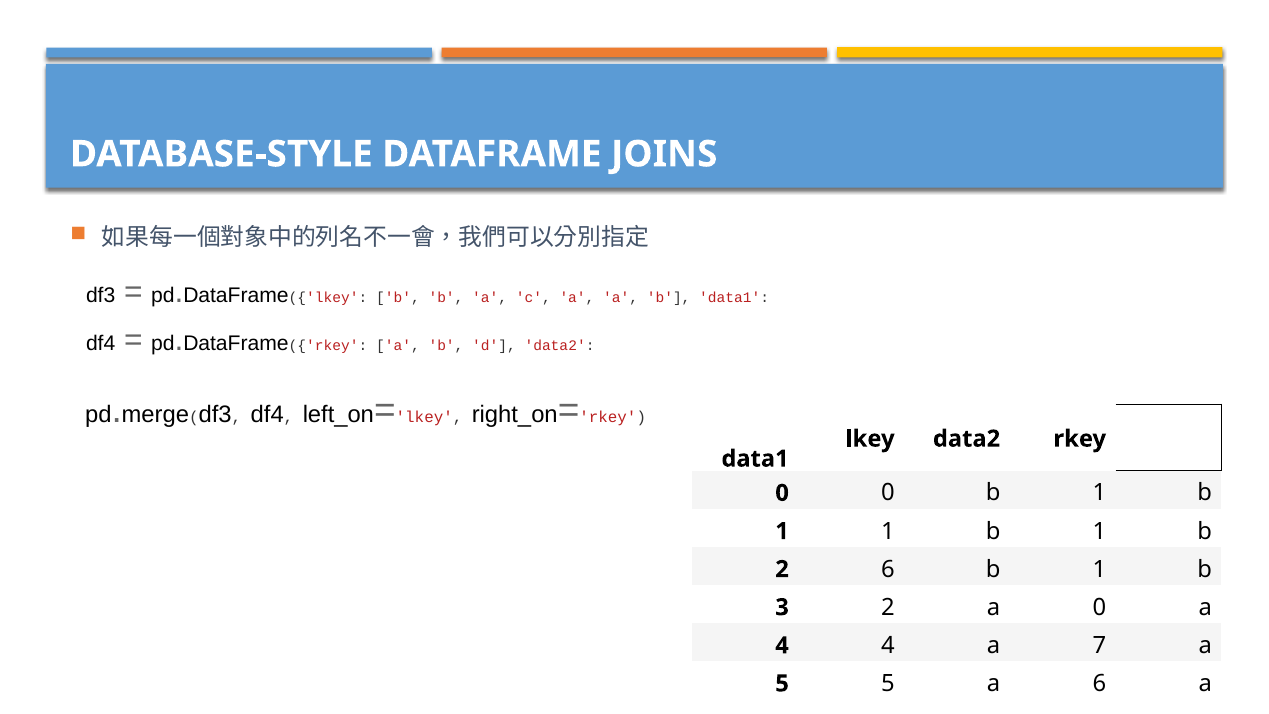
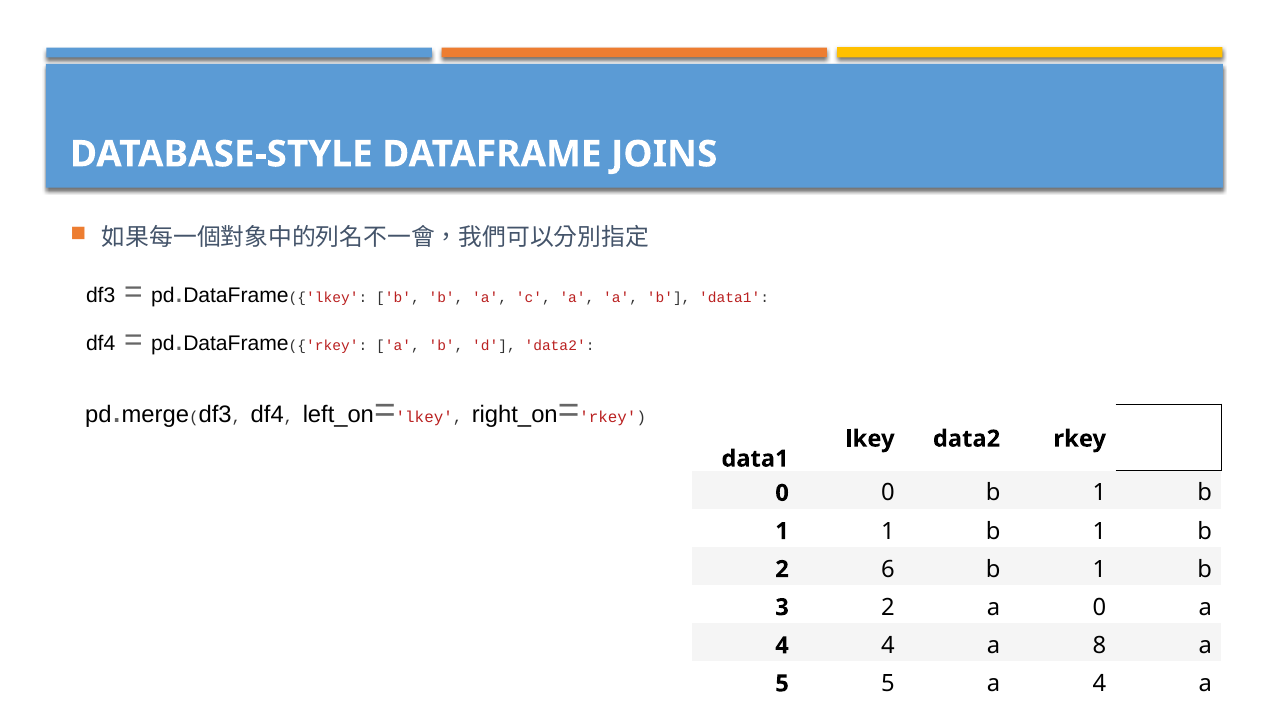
7: 7 -> 8
5 a 6: 6 -> 4
